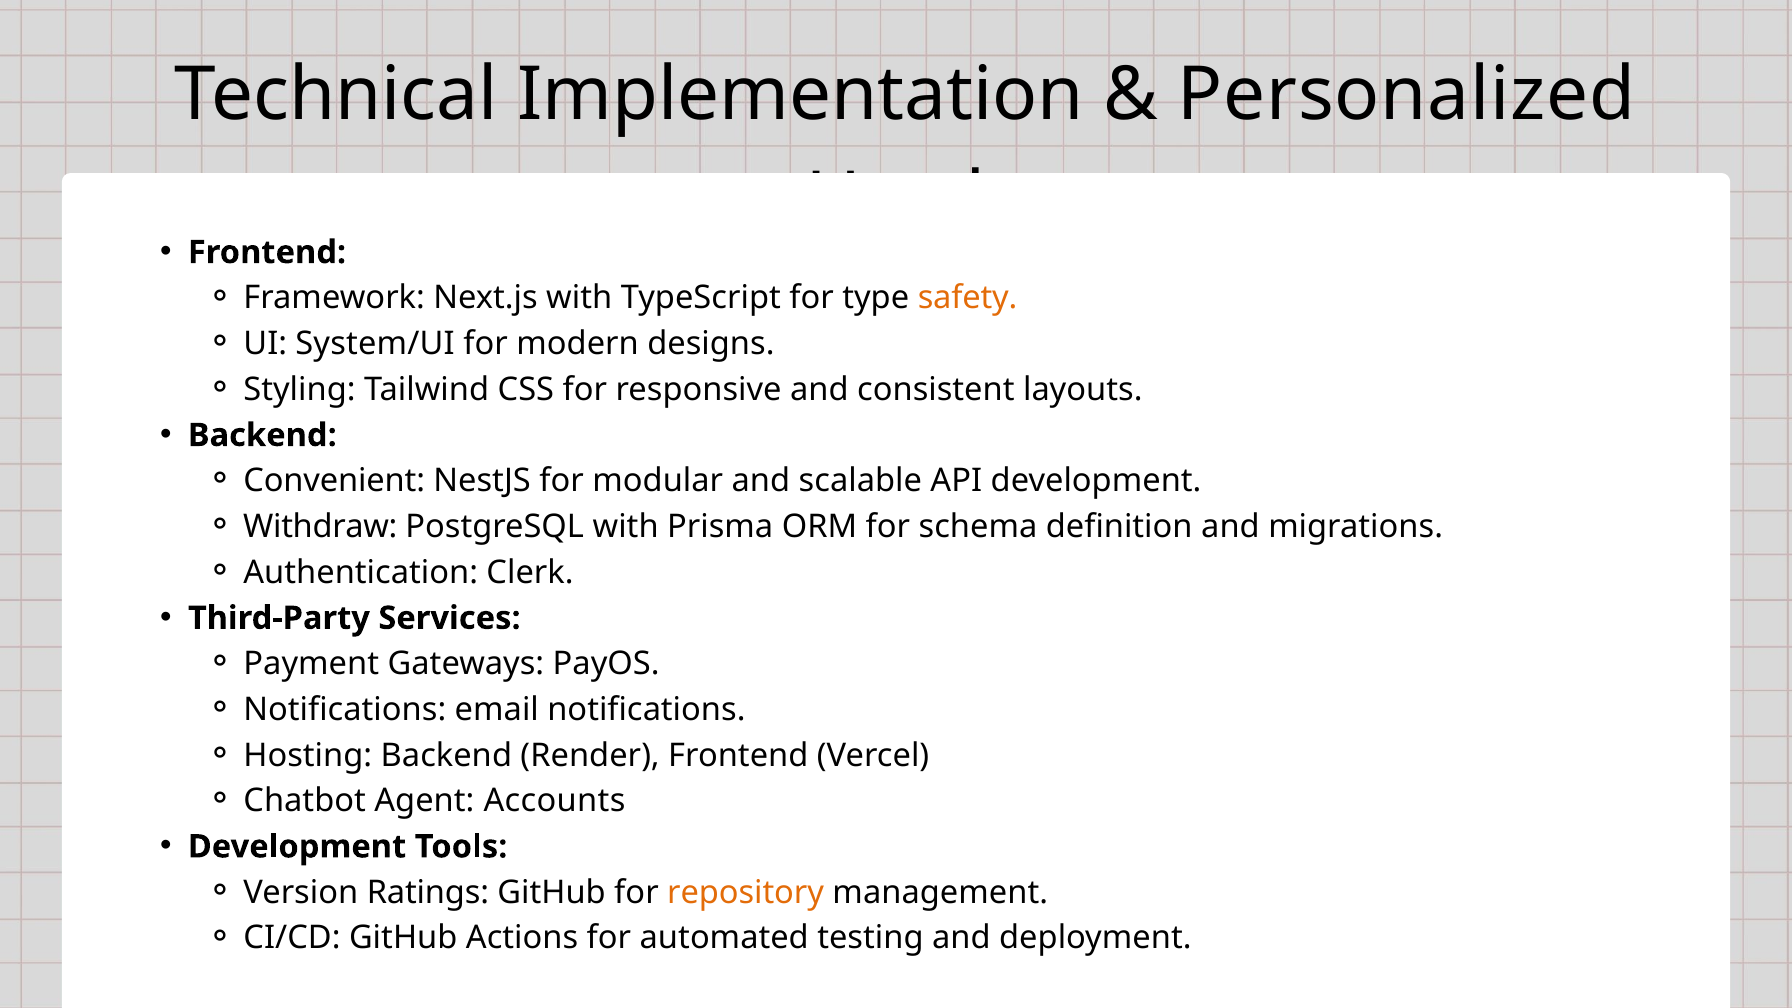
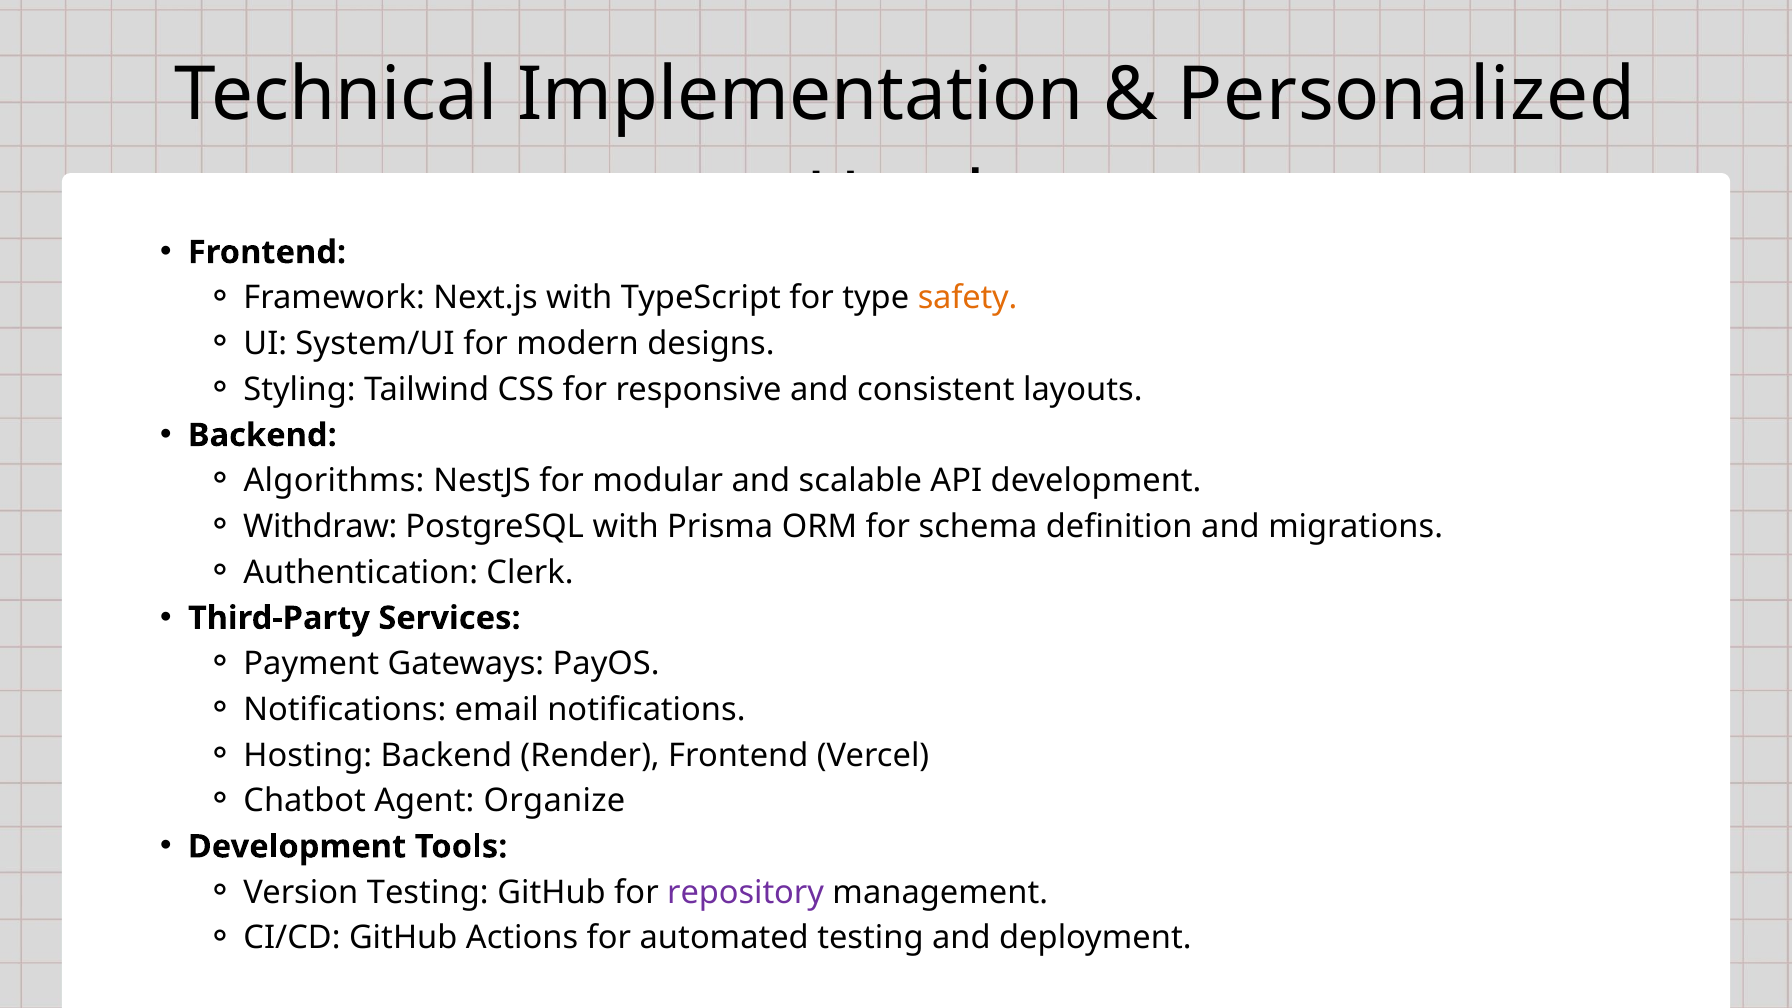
Convenient: Convenient -> Algorithms
Accounts: Accounts -> Organize
Version Ratings: Ratings -> Testing
repository colour: orange -> purple
